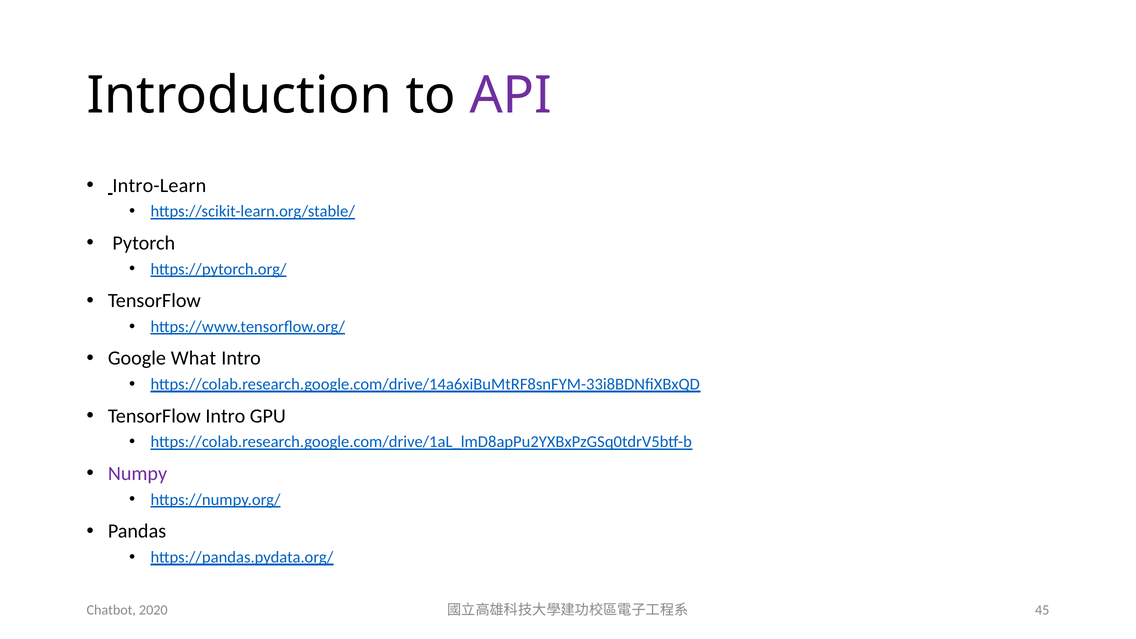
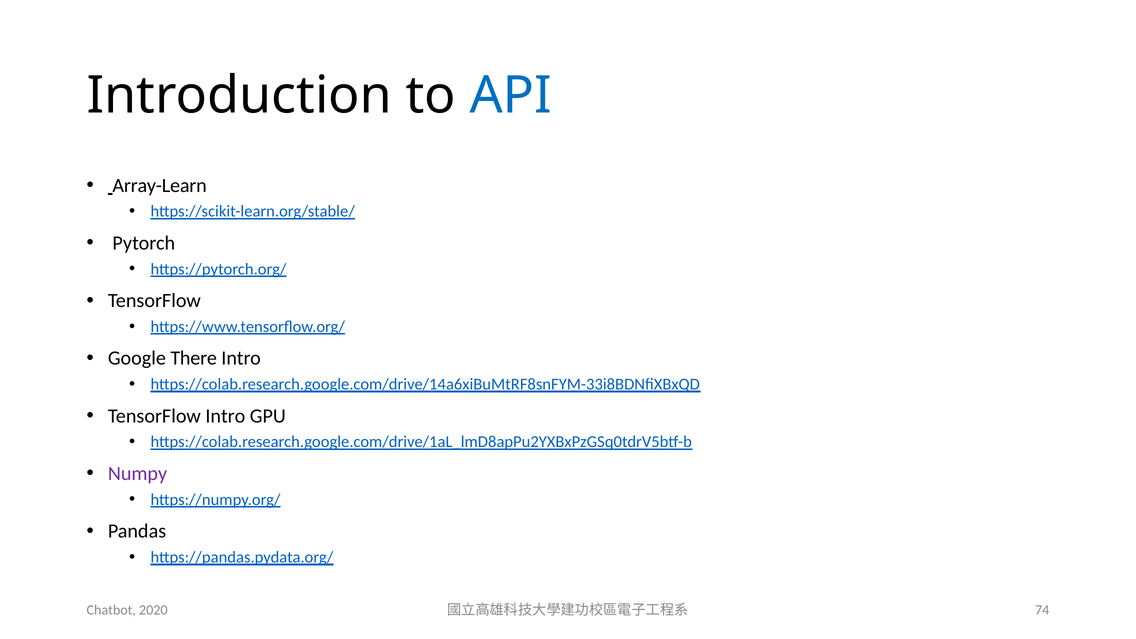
API colour: purple -> blue
Intro-Learn: Intro-Learn -> Array-Learn
What: What -> There
45: 45 -> 74
